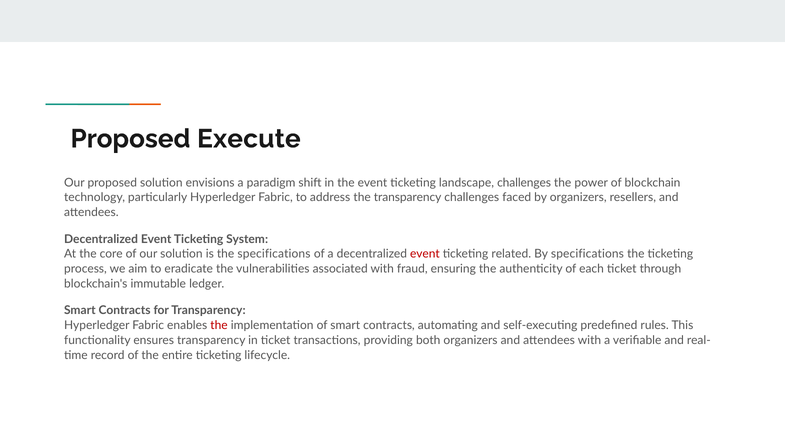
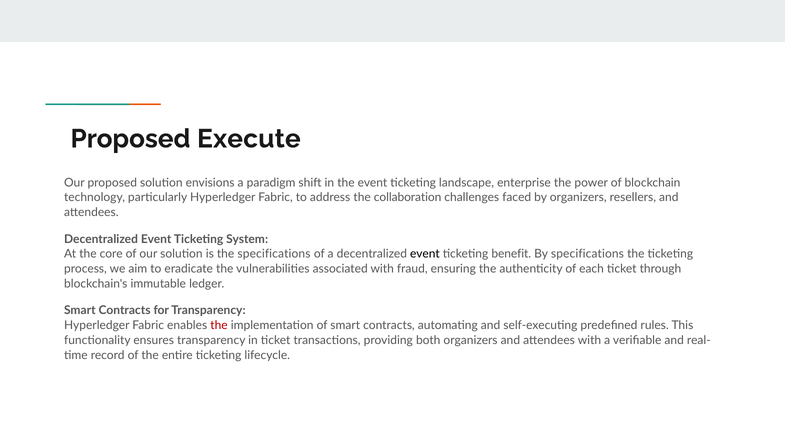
landscape challenges: challenges -> enterprise
the transparency: transparency -> collaboration
event at (425, 254) colour: red -> black
related: related -> benefit
